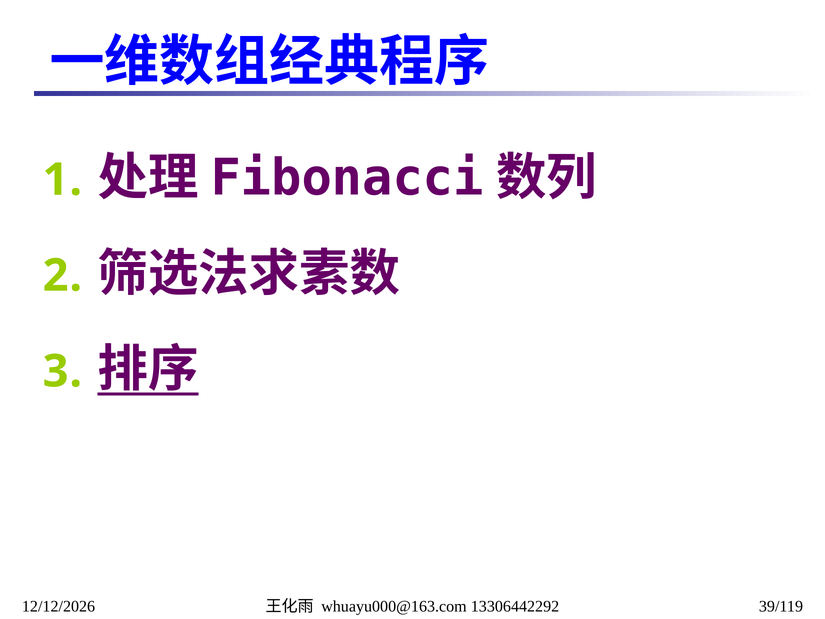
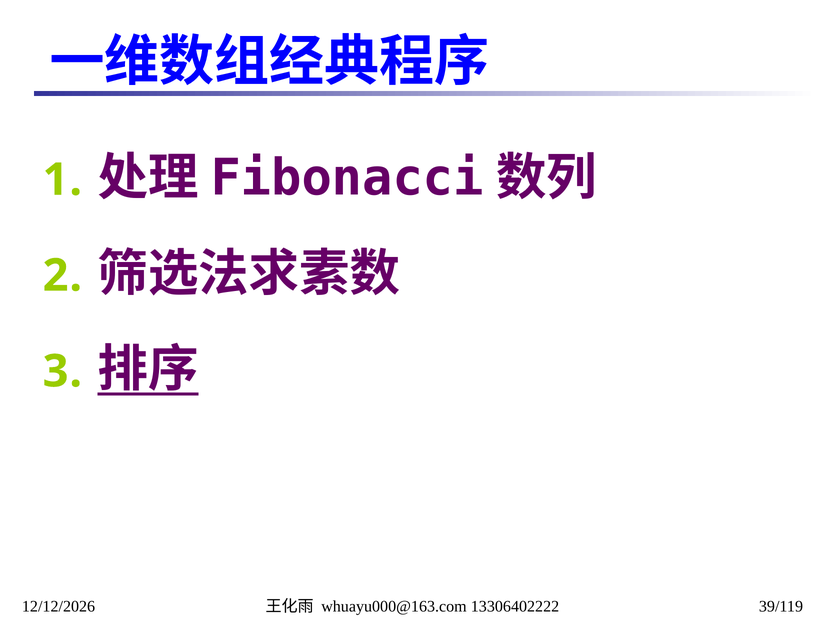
13306442292: 13306442292 -> 13306402222
